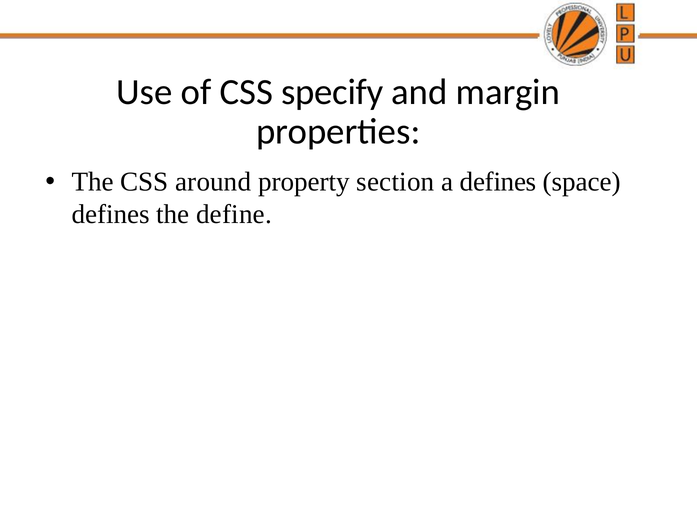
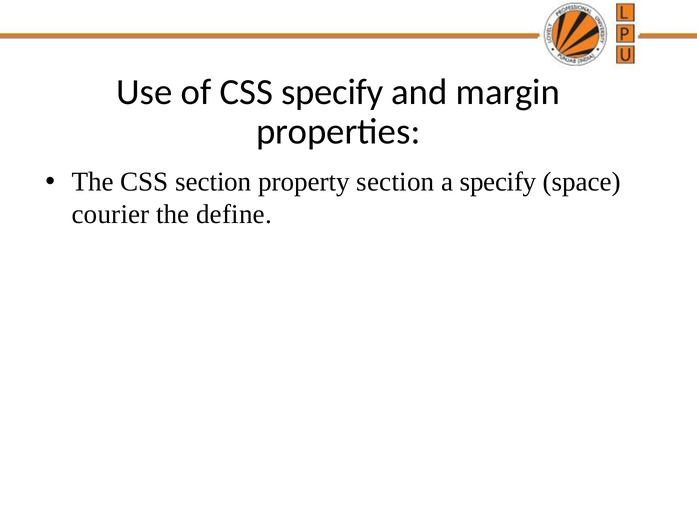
CSS around: around -> section
a defines: defines -> specify
defines at (111, 214): defines -> courier
